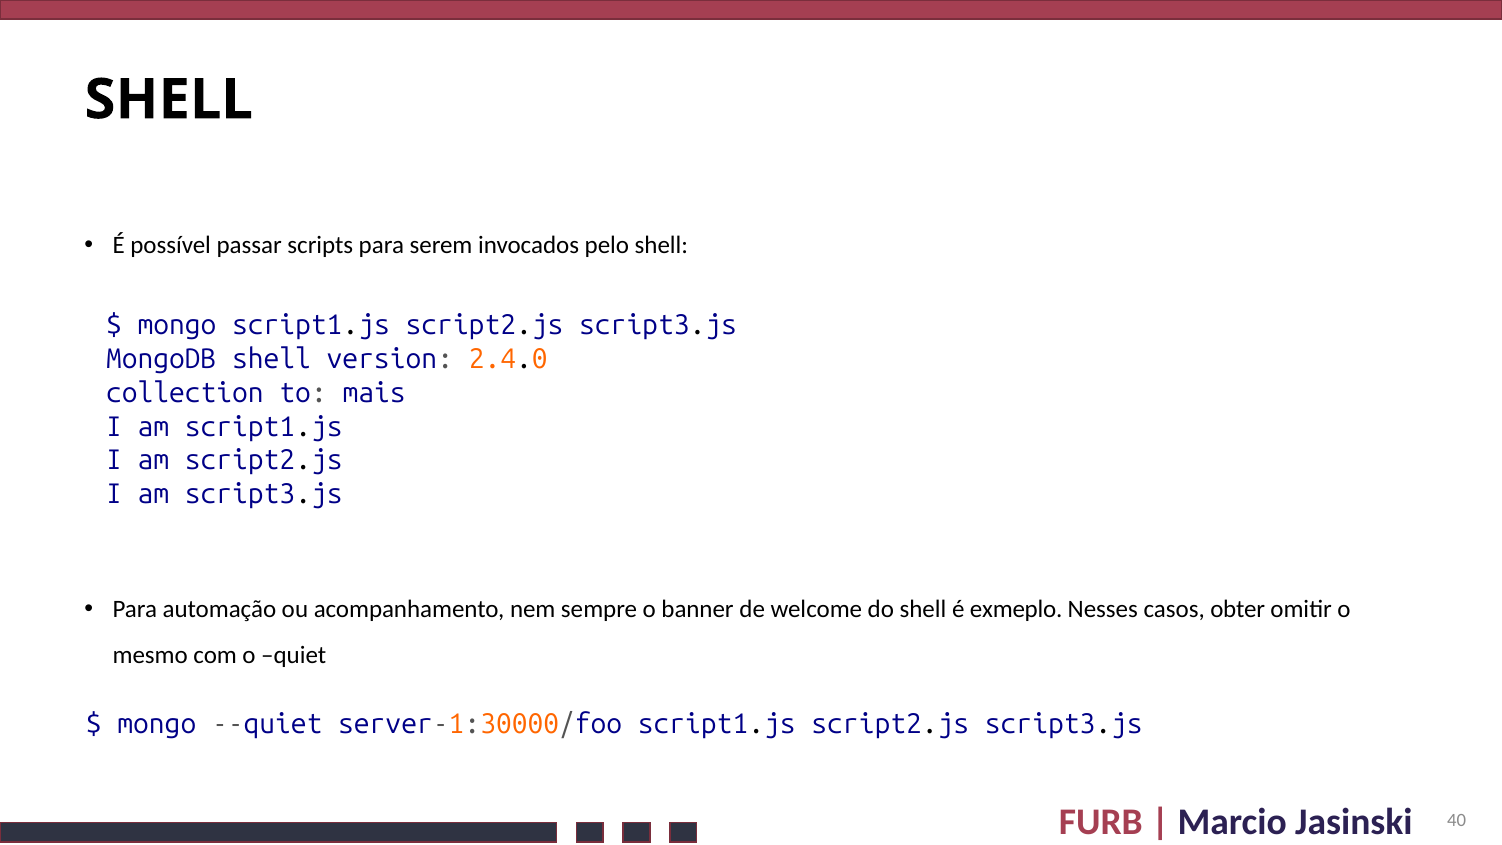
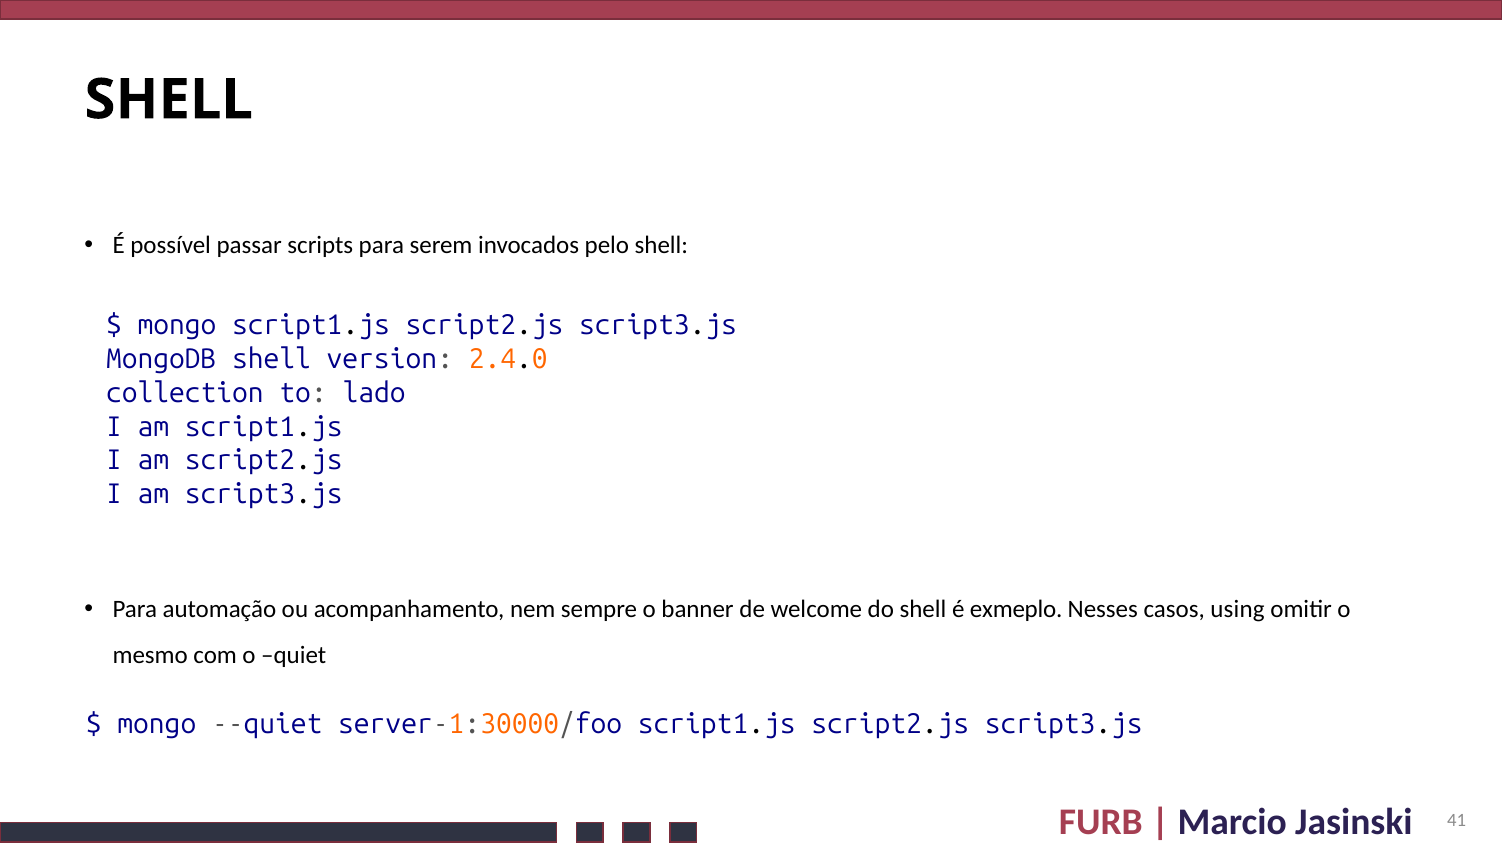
mais: mais -> lado
obter: obter -> using
40: 40 -> 41
